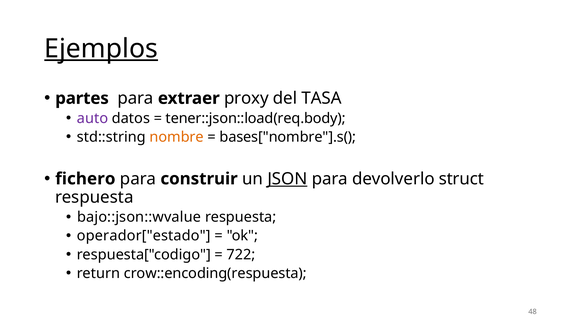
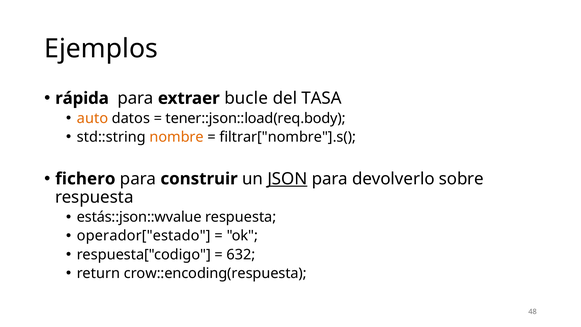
Ejemplos underline: present -> none
partes: partes -> rápida
proxy: proxy -> bucle
auto colour: purple -> orange
bases["nombre"].s(: bases["nombre"].s( -> filtrar["nombre"].s(
struct: struct -> sobre
bajo::json::wvalue: bajo::json::wvalue -> estás::json::wvalue
722: 722 -> 632
